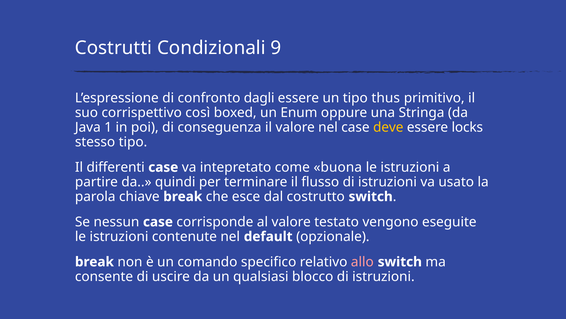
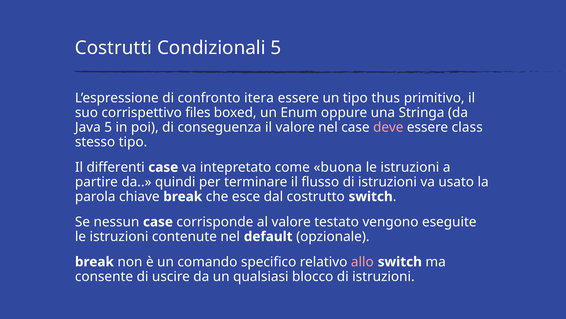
Condizionali 9: 9 -> 5
dagli: dagli -> itera
così: così -> files
Java 1: 1 -> 5
deve colour: yellow -> pink
locks: locks -> class
